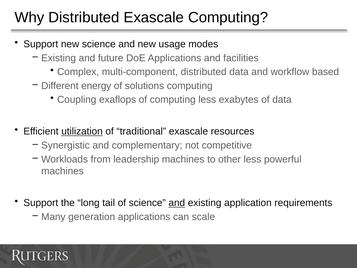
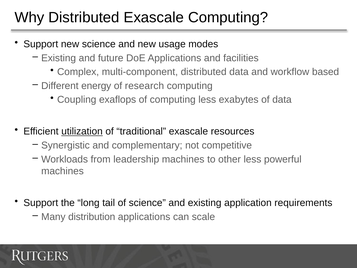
solutions: solutions -> research
and at (177, 203) underline: present -> none
generation: generation -> distribution
